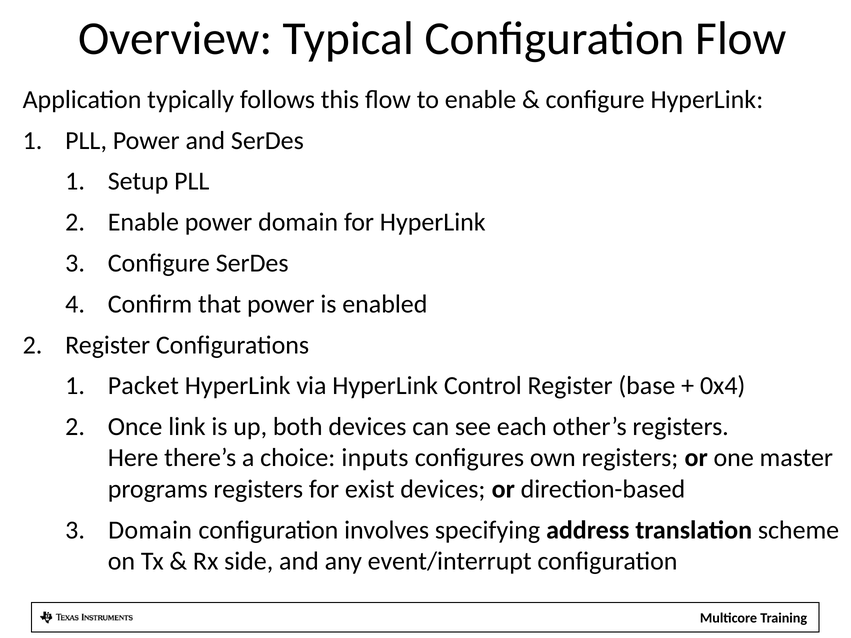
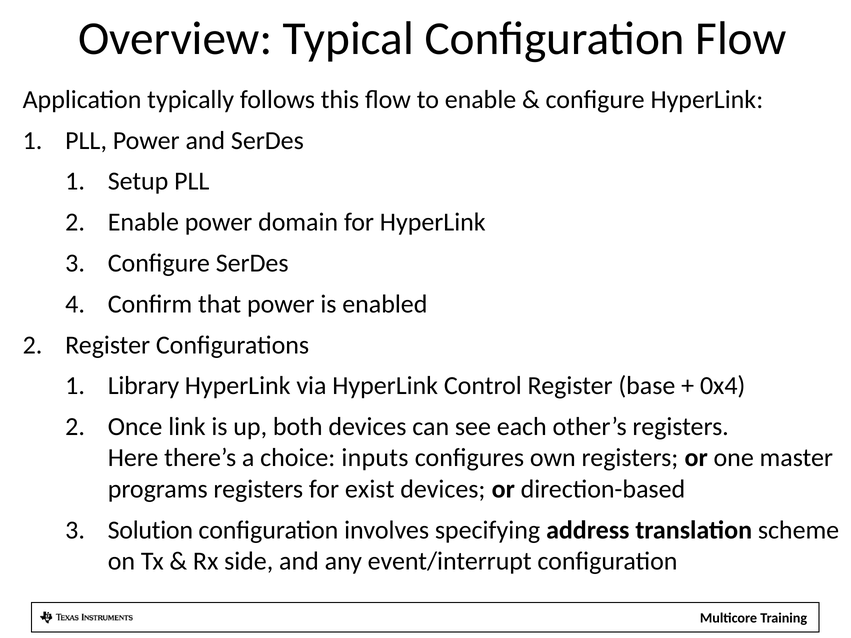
Packet: Packet -> Library
Domain at (150, 530): Domain -> Solution
